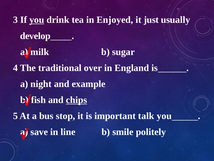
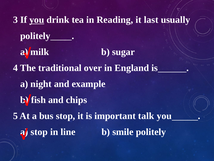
Enjoyed: Enjoyed -> Reading
just: just -> last
develop at (35, 36): develop -> politely
chips underline: present -> none
save at (39, 132): save -> stop
